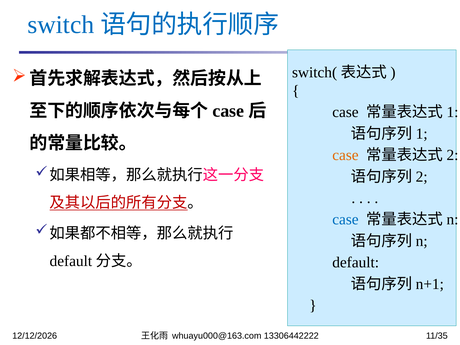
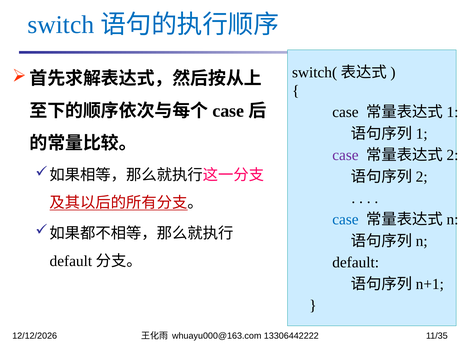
case at (345, 155) colour: orange -> purple
